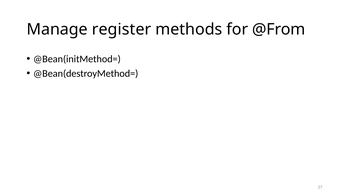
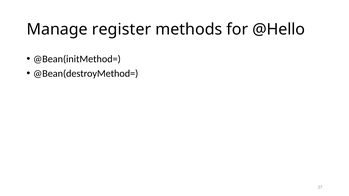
@From: @From -> @Hello
